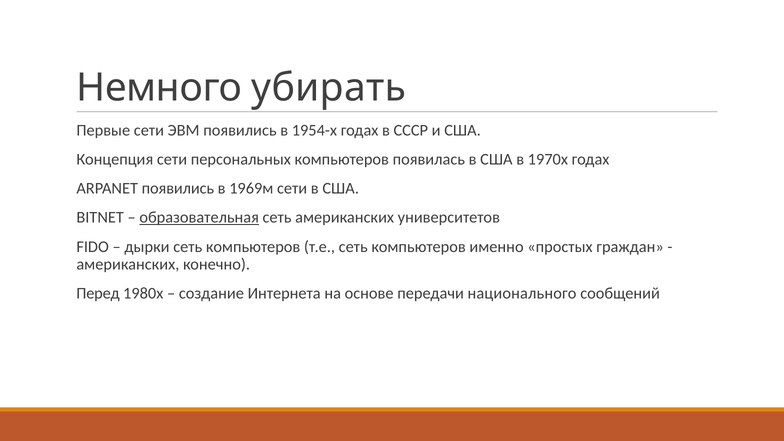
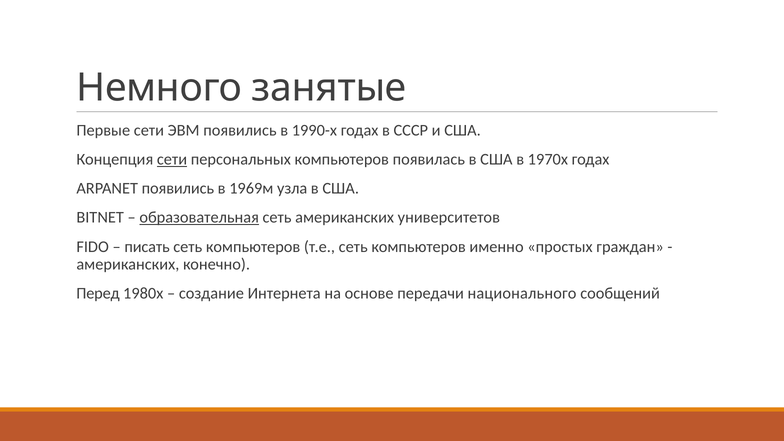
убирать: убирать -> занятые
1954-х: 1954-х -> 1990-х
сети at (172, 159) underline: none -> present
1969м сети: сети -> узла
дырки: дырки -> писать
